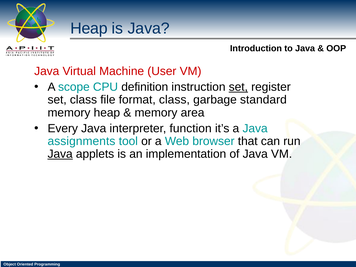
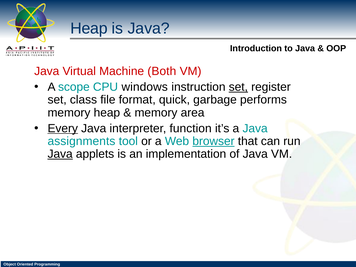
User: User -> Both
definition: definition -> windows
format class: class -> quick
standard: standard -> performs
Every underline: none -> present
browser underline: none -> present
